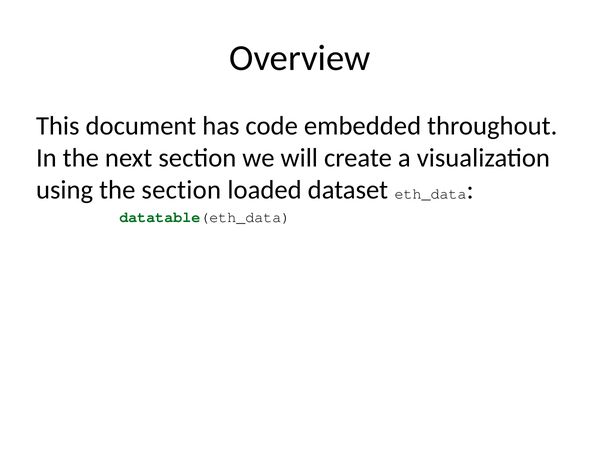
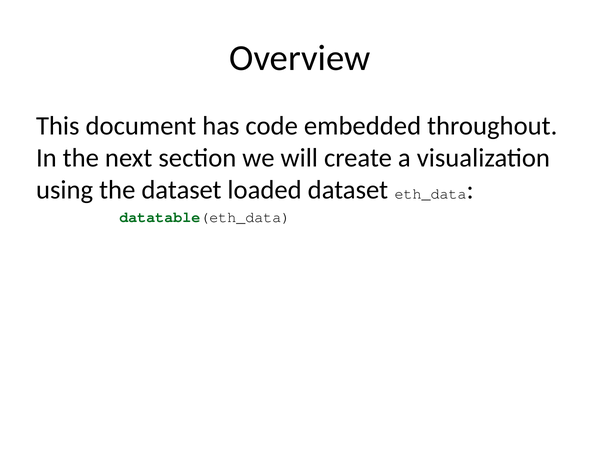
the section: section -> dataset
